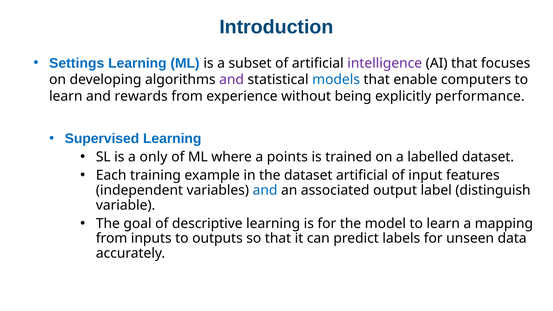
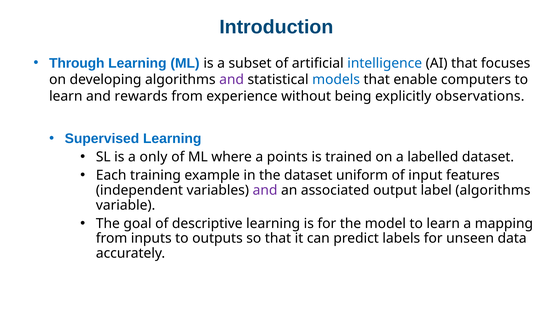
Settings: Settings -> Through
intelligence colour: purple -> blue
performance: performance -> observations
dataset artificial: artificial -> uniform
and at (265, 190) colour: blue -> purple
label distinguish: distinguish -> algorithms
